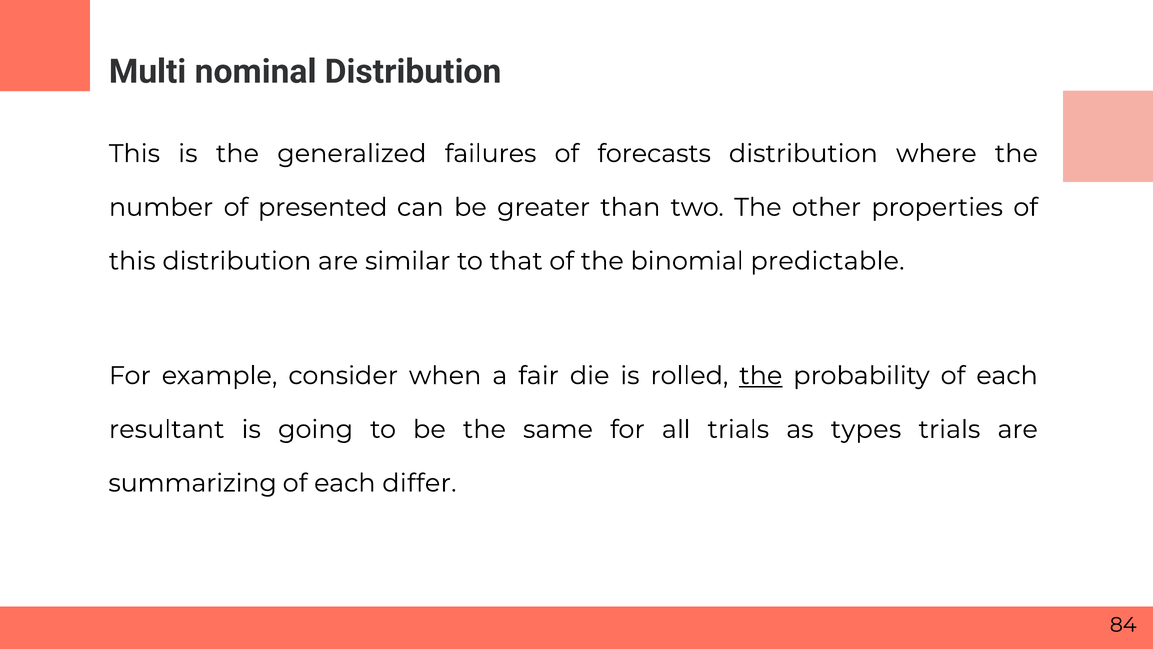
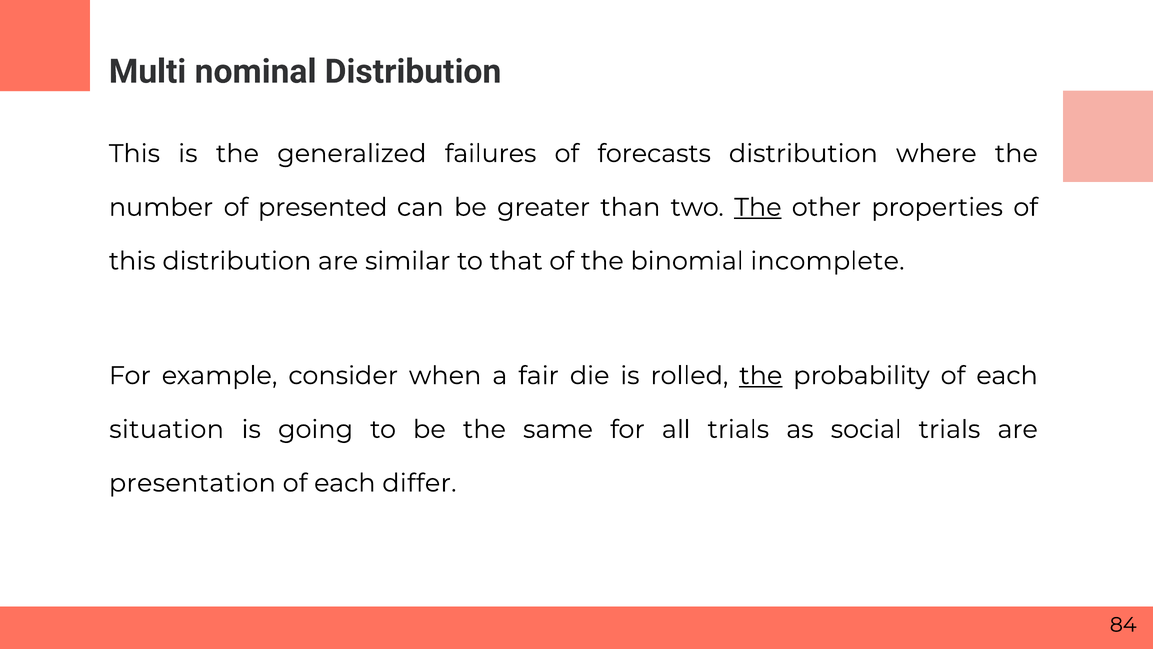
The at (758, 207) underline: none -> present
predictable: predictable -> incomplete
resultant: resultant -> situation
types: types -> social
summarizing: summarizing -> presentation
